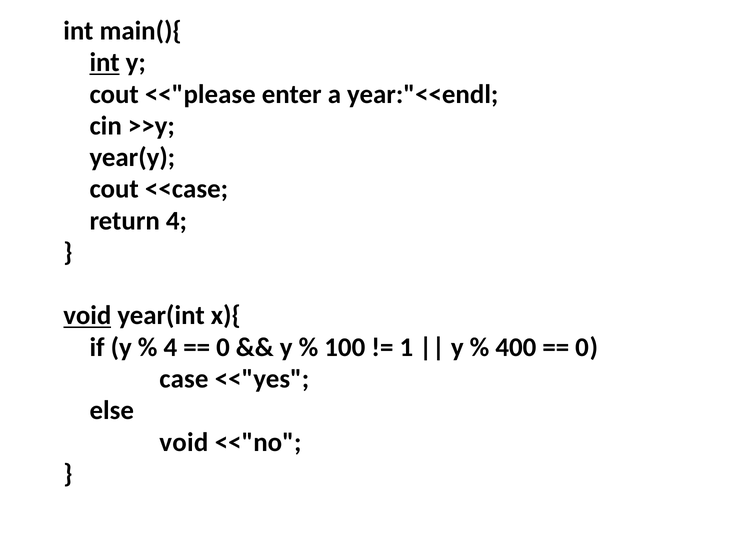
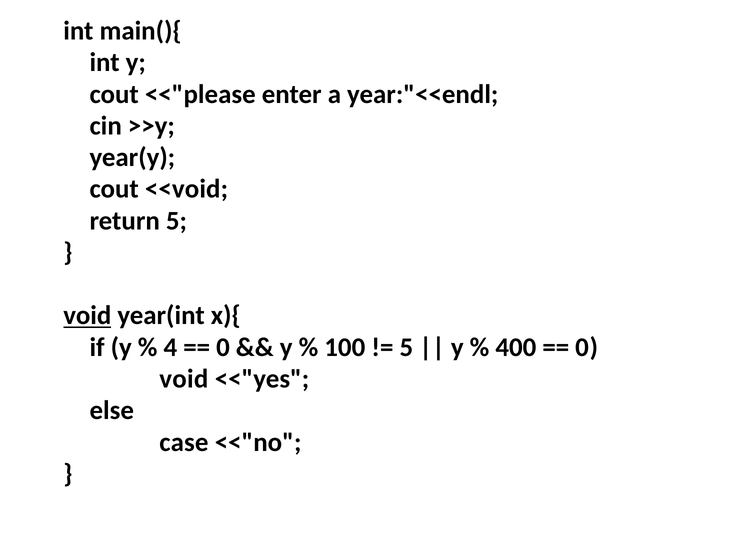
int at (105, 63) underline: present -> none
<<case: <<case -> <<void
return 4: 4 -> 5
1 at (406, 347): 1 -> 5
case at (184, 379): case -> void
void at (184, 442): void -> case
